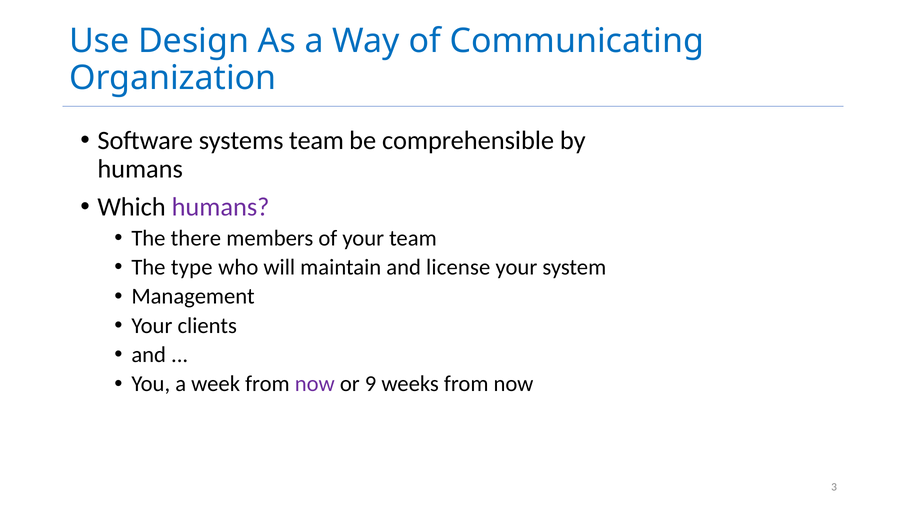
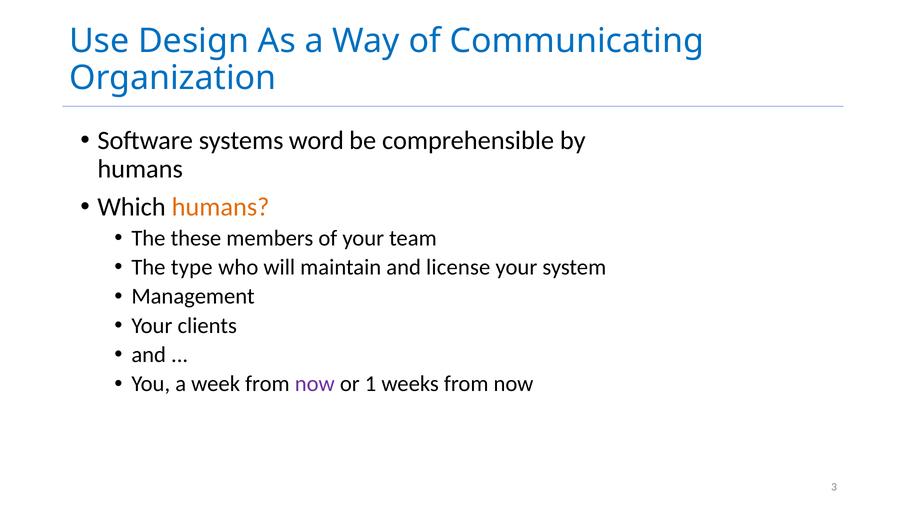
systems team: team -> word
humans at (221, 207) colour: purple -> orange
there: there -> these
9: 9 -> 1
